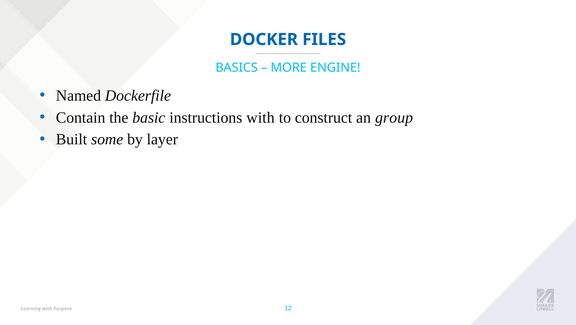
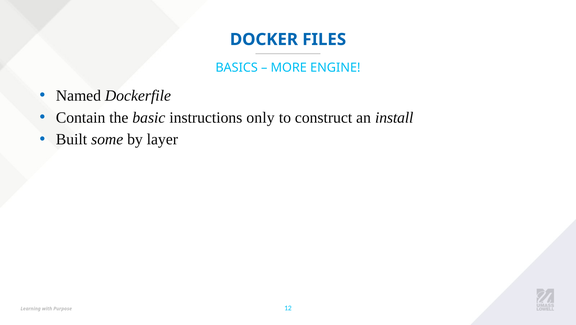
instructions with: with -> only
group: group -> install
